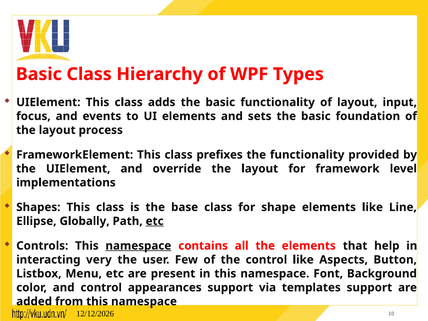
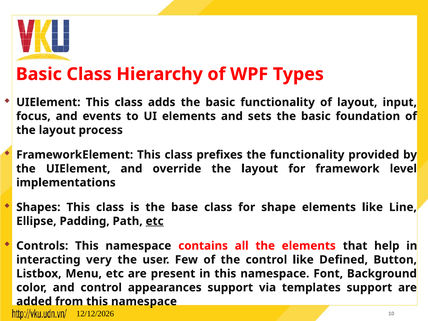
Globally: Globally -> Padding
namespace at (138, 246) underline: present -> none
Aspects: Aspects -> Defined
